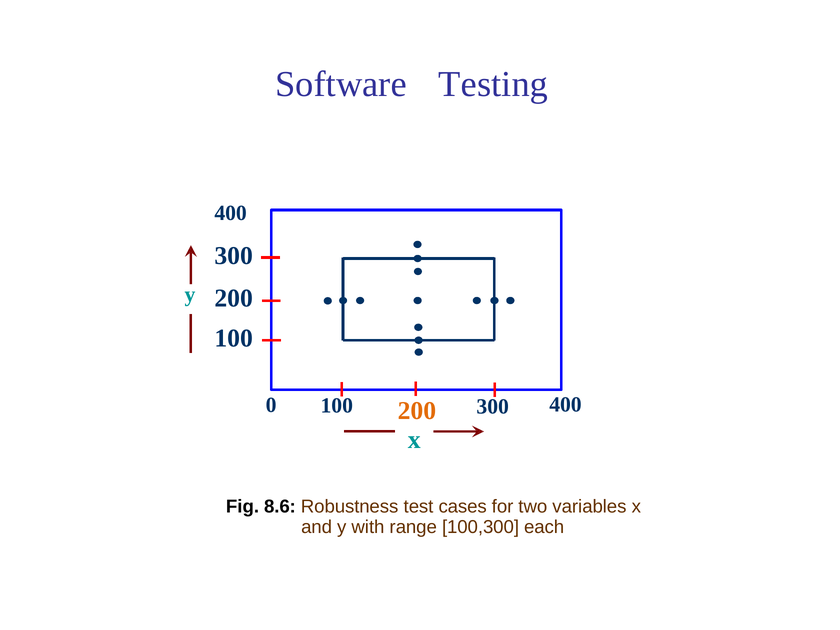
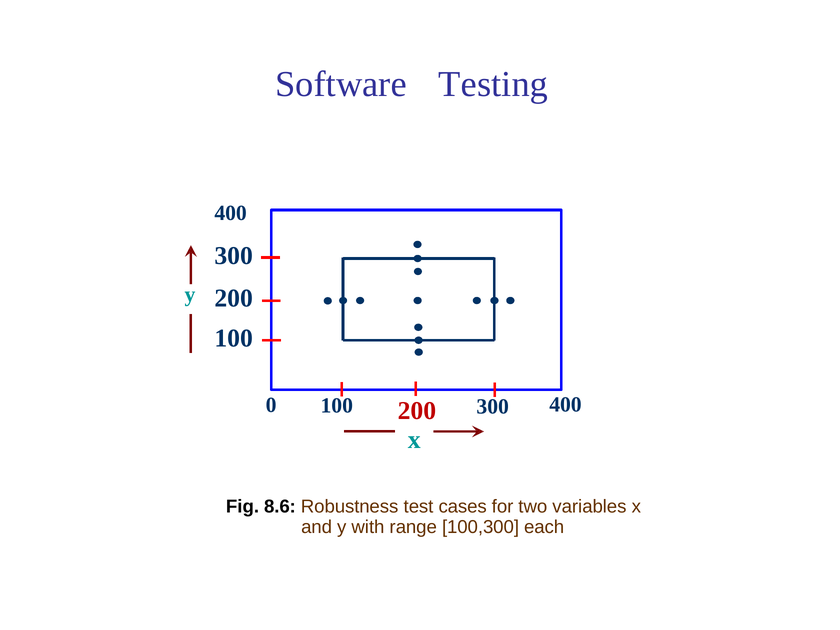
200 at (417, 411) colour: orange -> red
